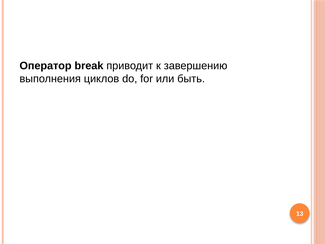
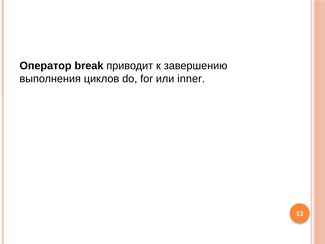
быть: быть -> inner
